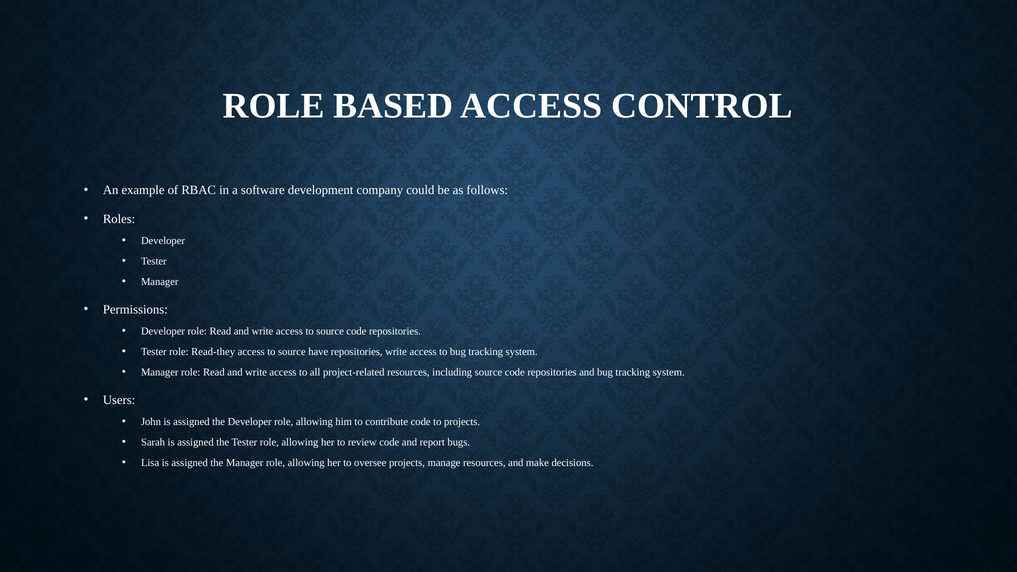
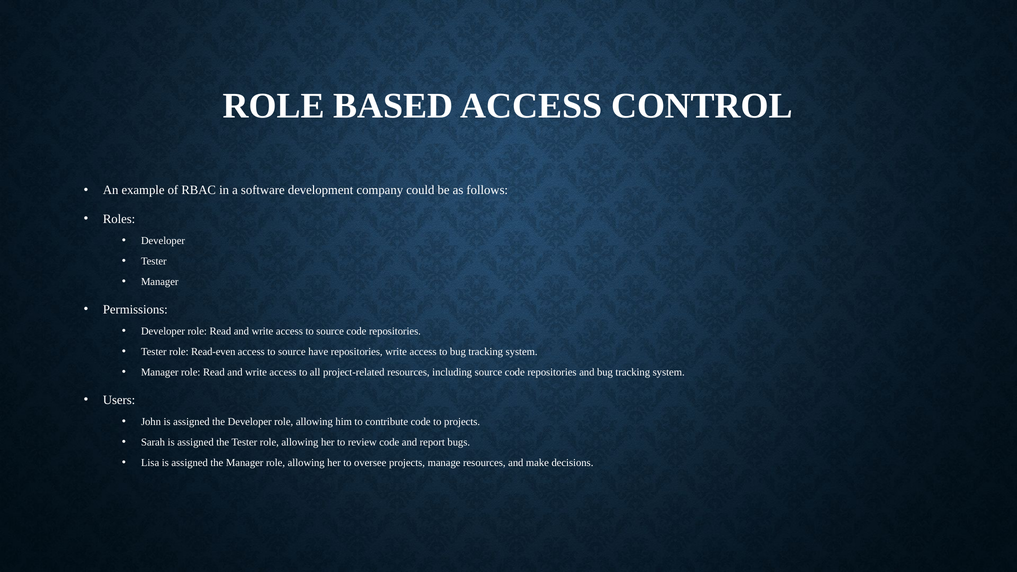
Read-they: Read-they -> Read-even
